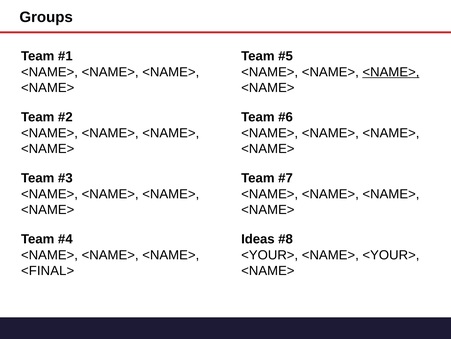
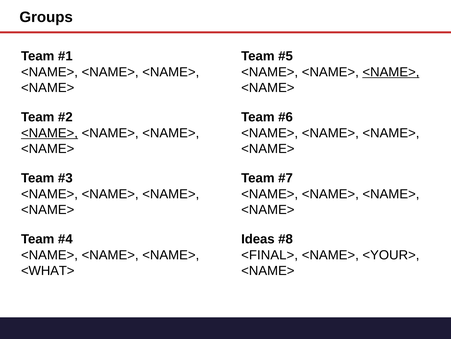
<NAME> at (49, 133) underline: none -> present
<YOUR> at (270, 255): <YOUR> -> <FINAL>
<FINAL>: <FINAL> -> <WHAT>
